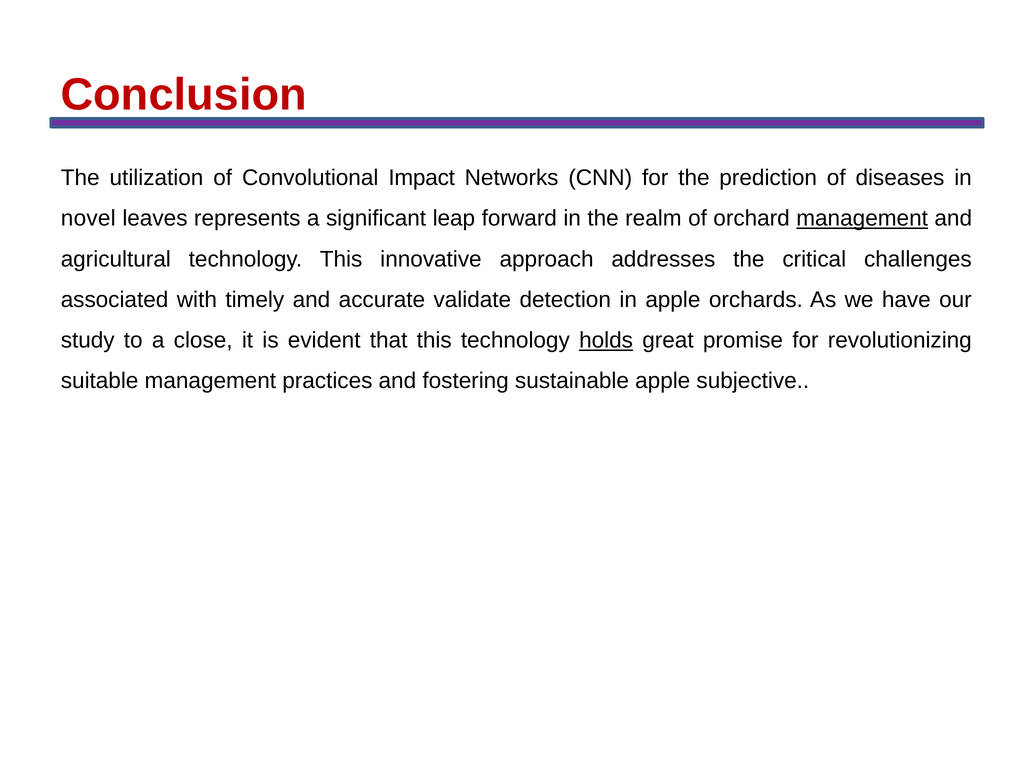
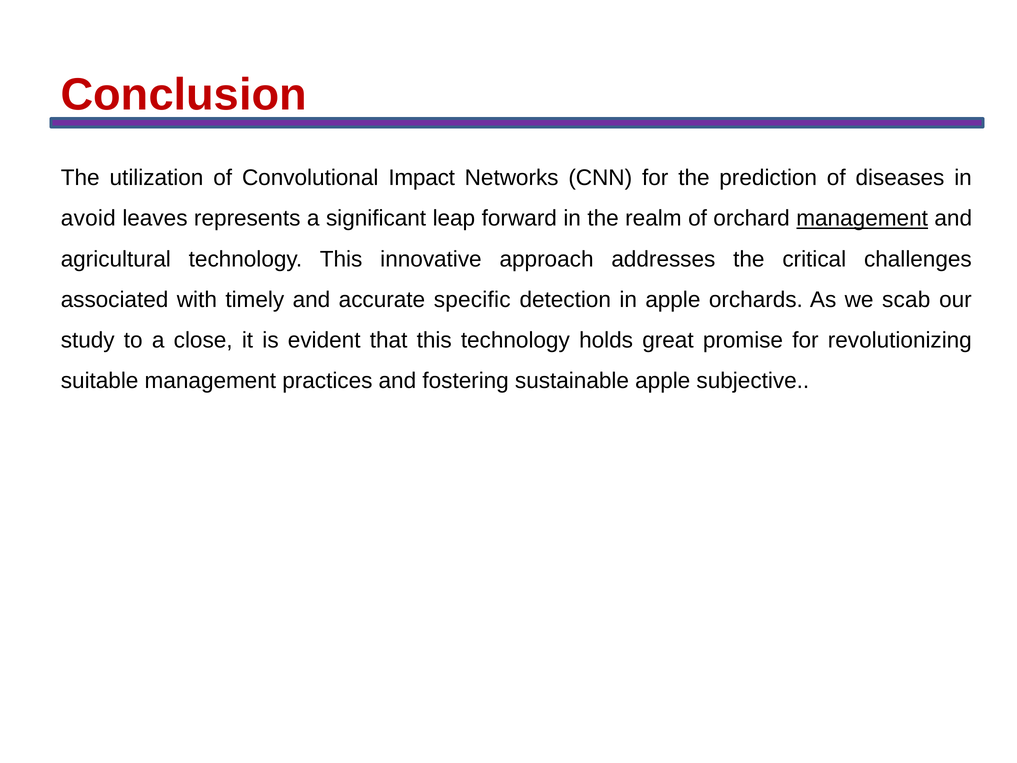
novel: novel -> avoid
validate: validate -> specific
have: have -> scab
holds underline: present -> none
